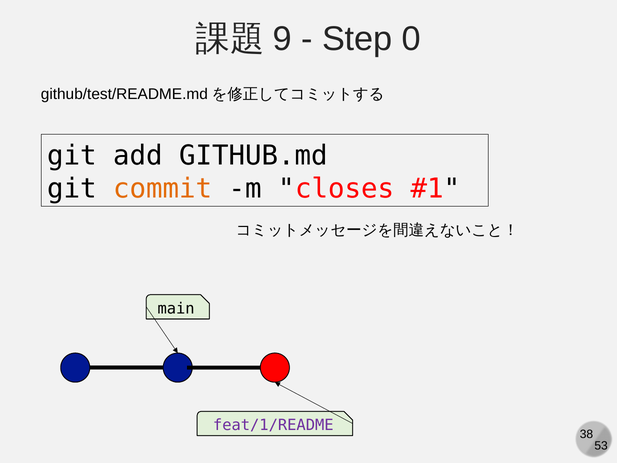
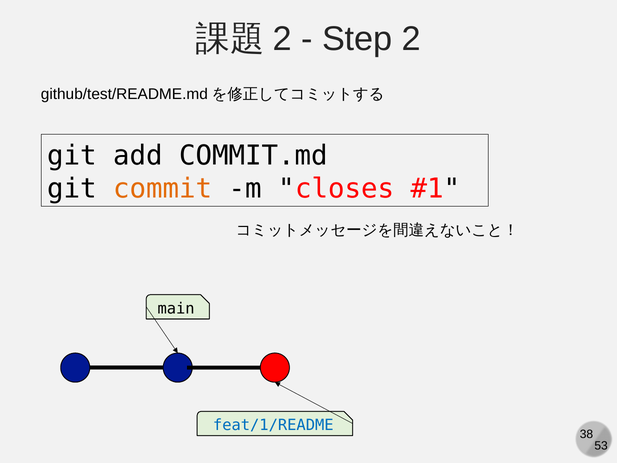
9 at (282, 39): 9 -> 2
Step 0: 0 -> 2
GITHUB.md: GITHUB.md -> COMMIT.md
feat/1/README colour: purple -> blue
